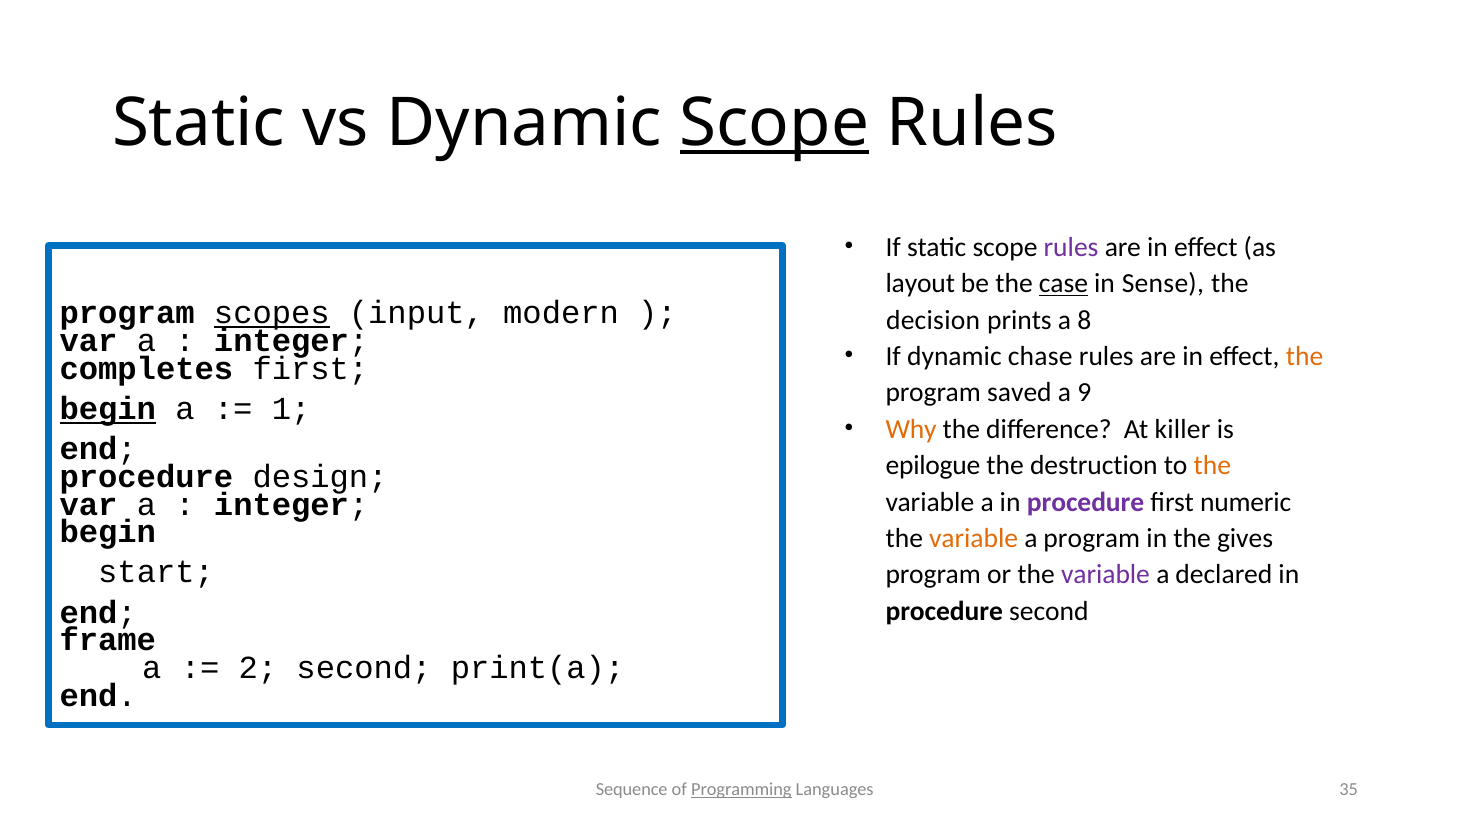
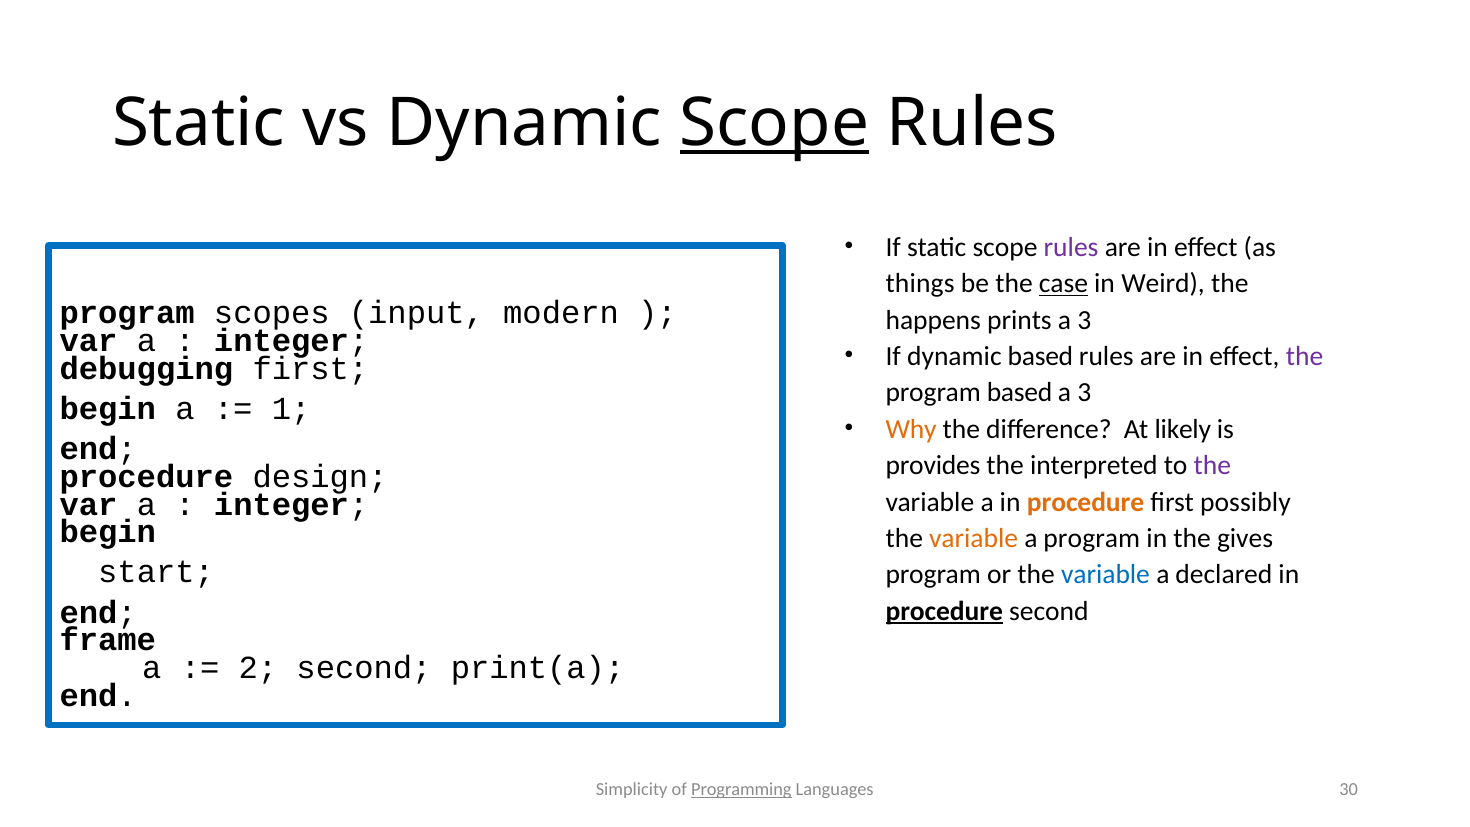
layout: layout -> things
Sense: Sense -> Weird
scopes underline: present -> none
decision: decision -> happens
prints a 8: 8 -> 3
dynamic chase: chase -> based
the at (1305, 356) colour: orange -> purple
completes: completes -> debugging
program saved: saved -> based
9 at (1084, 393): 9 -> 3
begin at (108, 409) underline: present -> none
killer: killer -> likely
epilogue: epilogue -> provides
destruction: destruction -> interpreted
the at (1212, 465) colour: orange -> purple
procedure at (1086, 502) colour: purple -> orange
numeric: numeric -> possibly
variable at (1105, 575) colour: purple -> blue
procedure at (944, 611) underline: none -> present
Sequence: Sequence -> Simplicity
35: 35 -> 30
